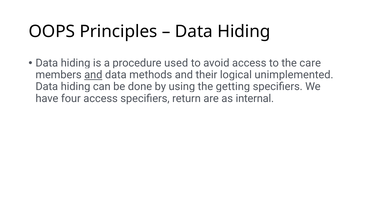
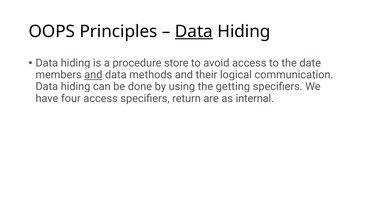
Data at (194, 31) underline: none -> present
used: used -> store
care: care -> date
unimplemented: unimplemented -> communication
